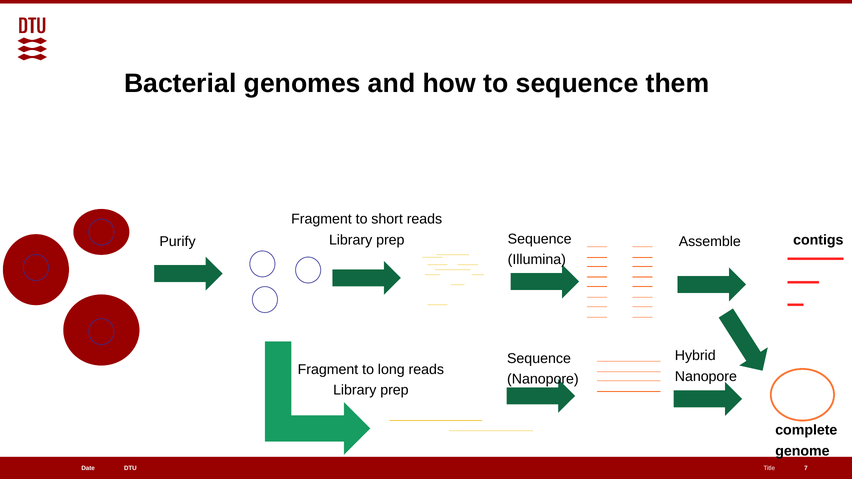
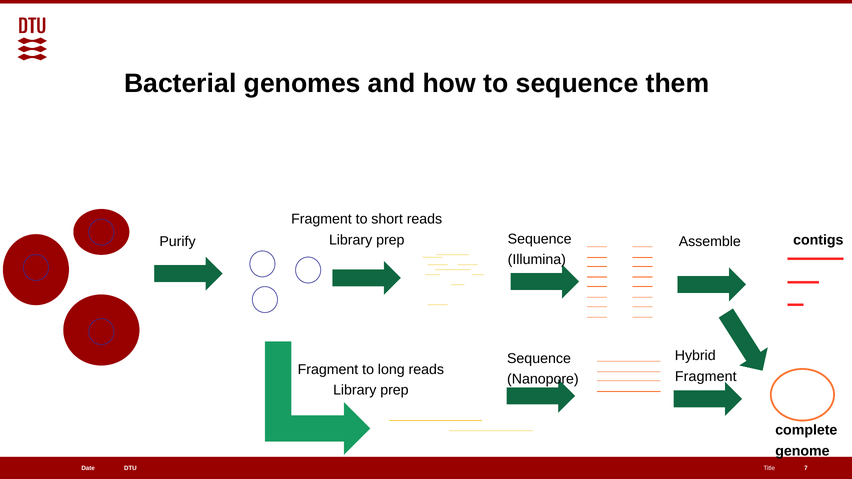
Nanopore at (706, 377): Nanopore -> Fragment
